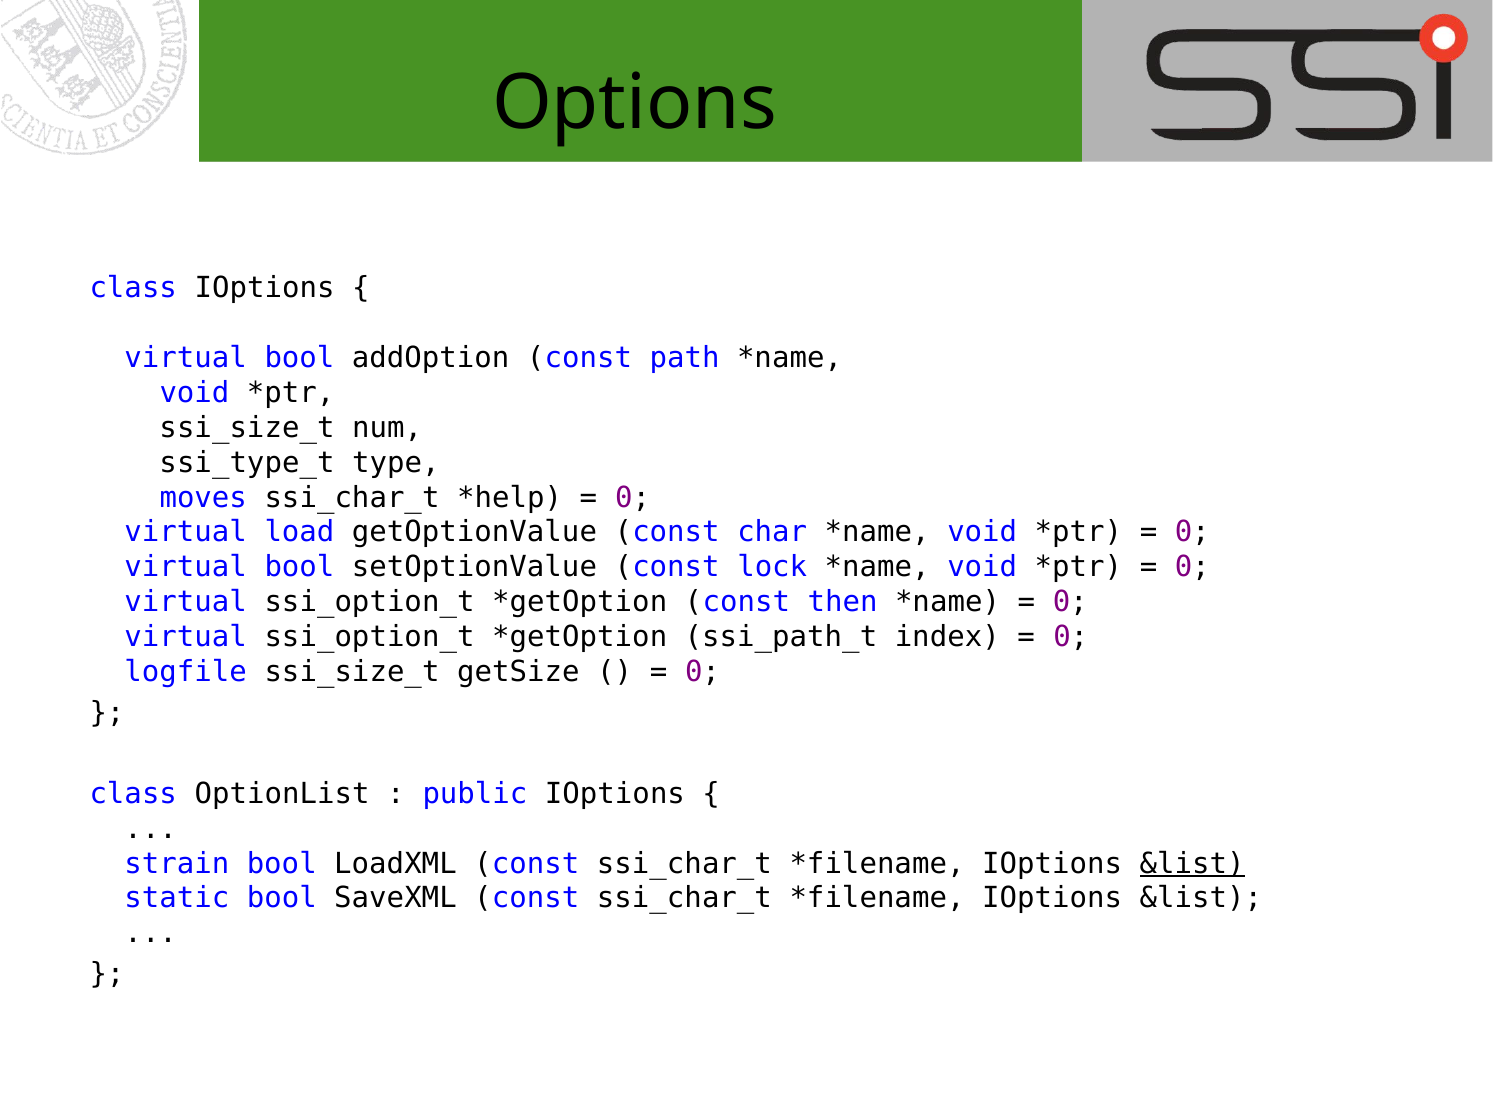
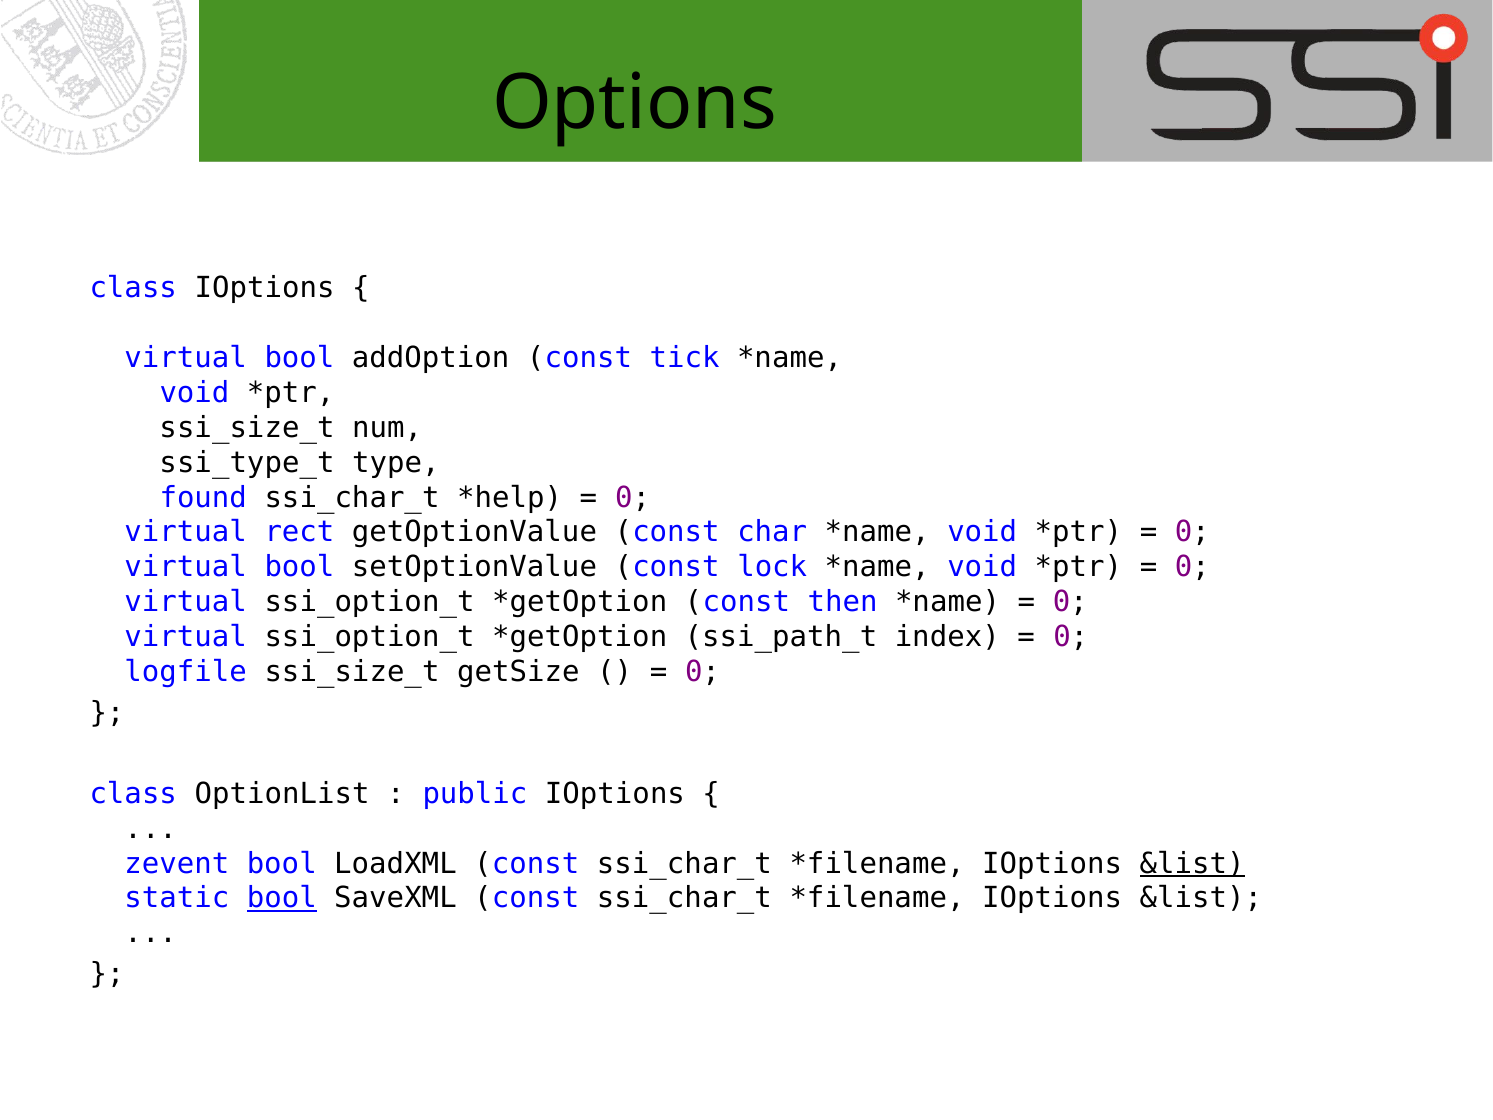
path: path -> tick
moves: moves -> found
load: load -> rect
strain: strain -> zevent
bool at (282, 898) underline: none -> present
